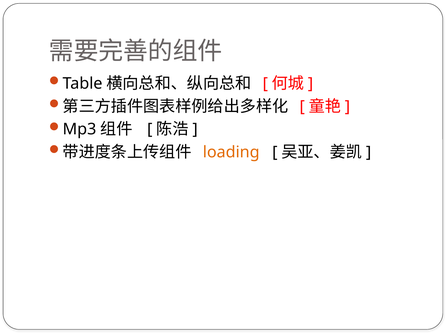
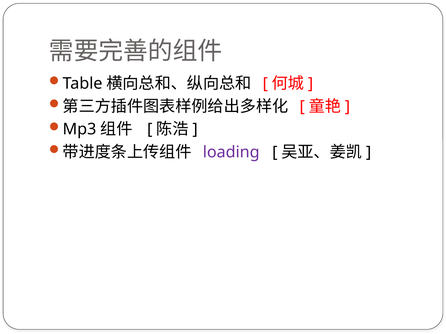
loading colour: orange -> purple
